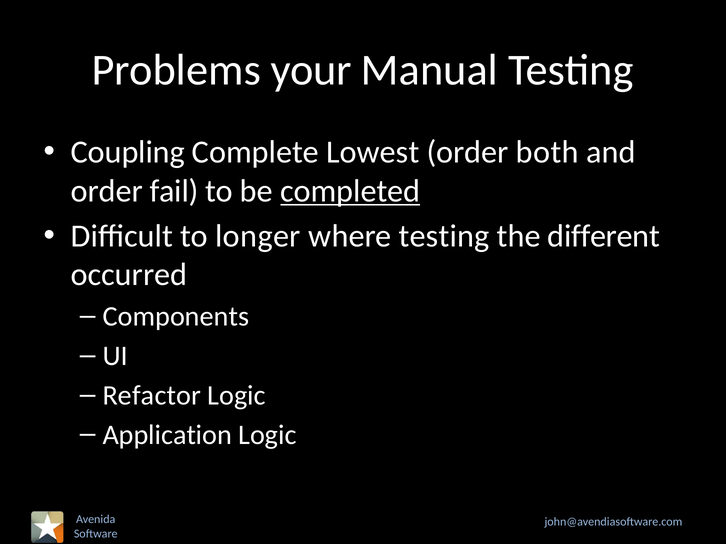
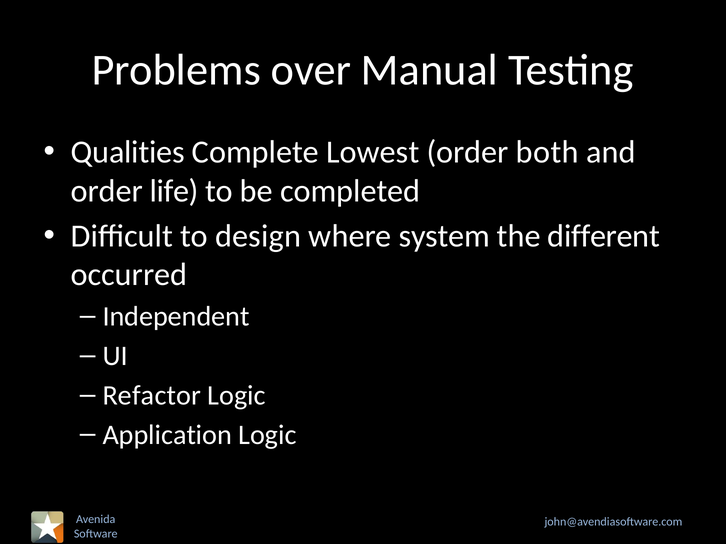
your: your -> over
Coupling: Coupling -> Qualities
fail: fail -> life
completed underline: present -> none
longer: longer -> design
where testing: testing -> system
Components: Components -> Independent
